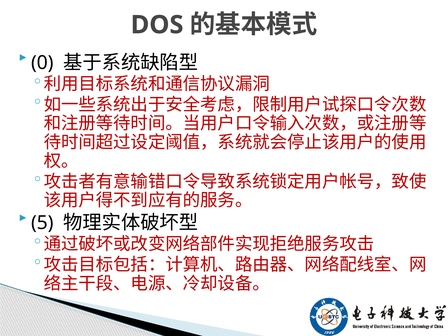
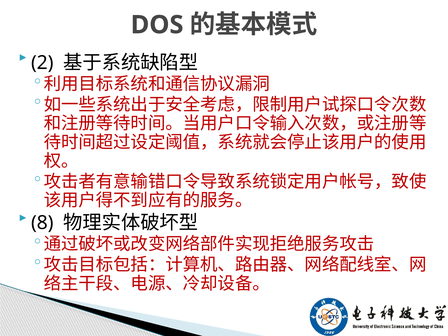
0: 0 -> 2
5: 5 -> 8
